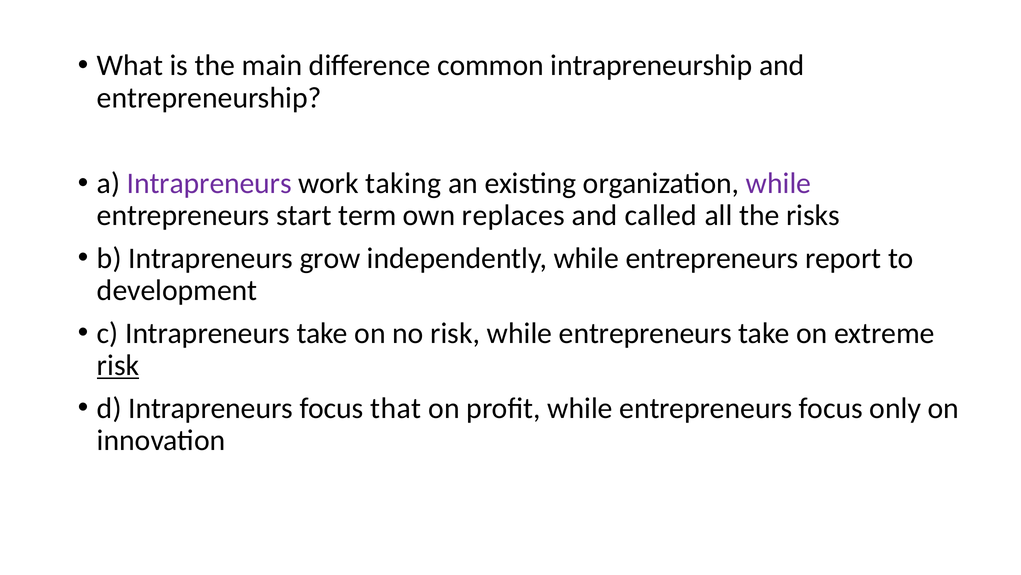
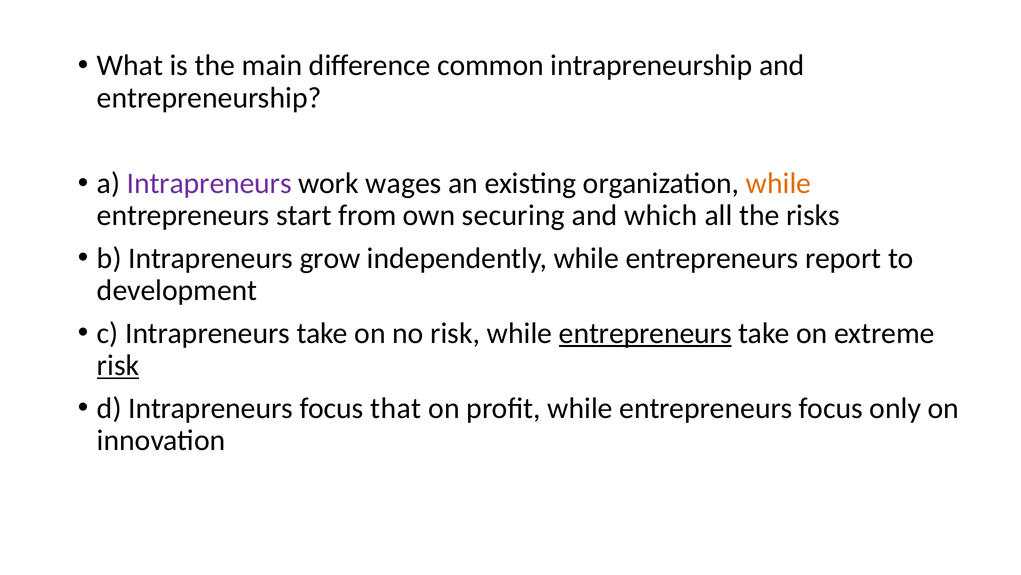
taking: taking -> wages
while at (779, 183) colour: purple -> orange
term: term -> from
replaces: replaces -> securing
called: called -> which
entrepreneurs at (645, 333) underline: none -> present
